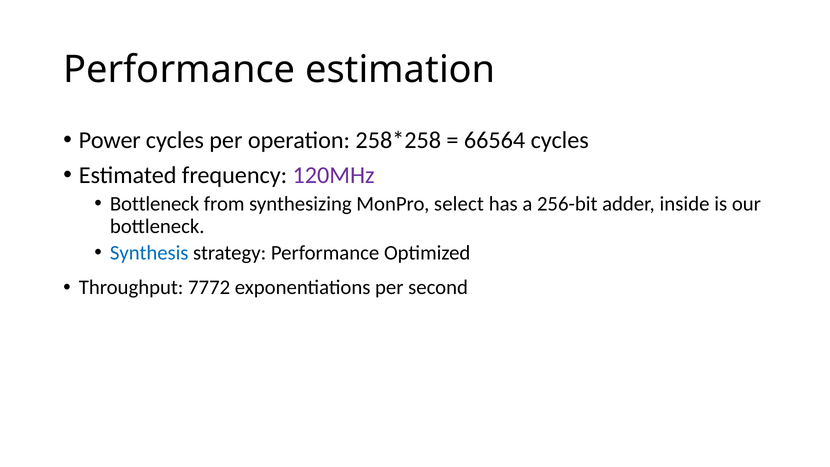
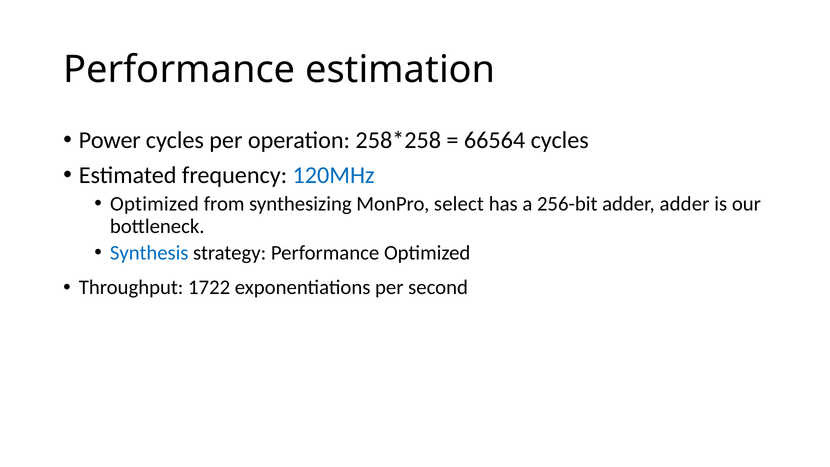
120MHz colour: purple -> blue
Bottleneck at (155, 204): Bottleneck -> Optimized
adder inside: inside -> adder
7772: 7772 -> 1722
